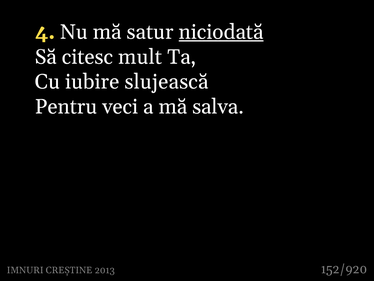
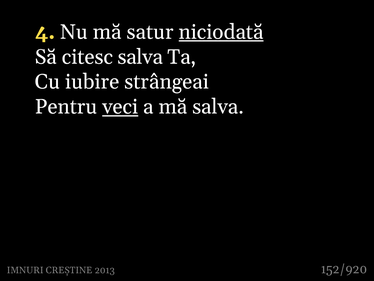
citesc mult: mult -> salva
slujească: slujească -> strângeai
veci underline: none -> present
